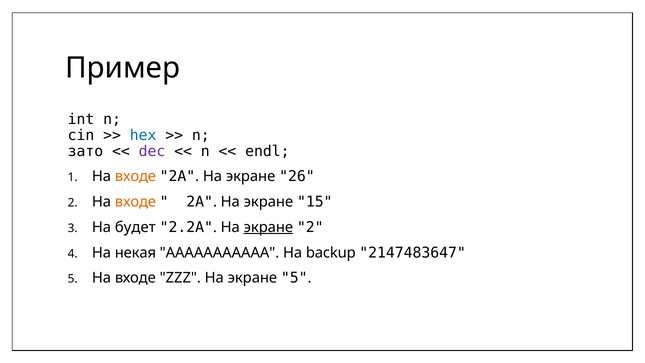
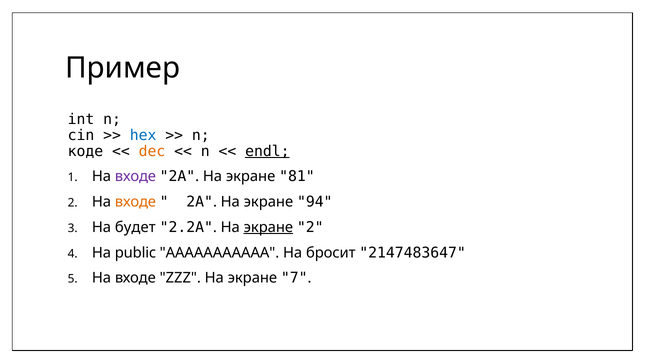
зато: зато -> коде
dec colour: purple -> orange
endl underline: none -> present
входе at (135, 176) colour: orange -> purple
26: 26 -> 81
15: 15 -> 94
некая: некая -> public
backup: backup -> бросит
экране 5: 5 -> 7
